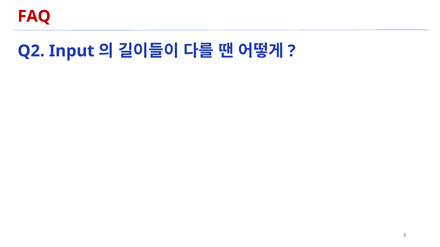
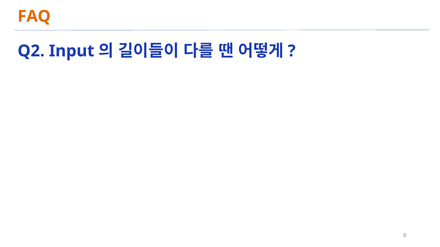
FAQ colour: red -> orange
